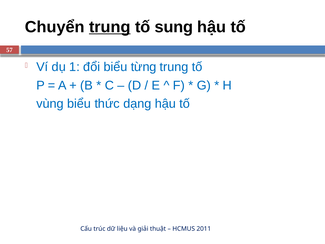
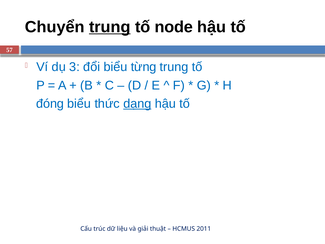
sung: sung -> node
1: 1 -> 3
vùng: vùng -> đóng
dạng underline: none -> present
